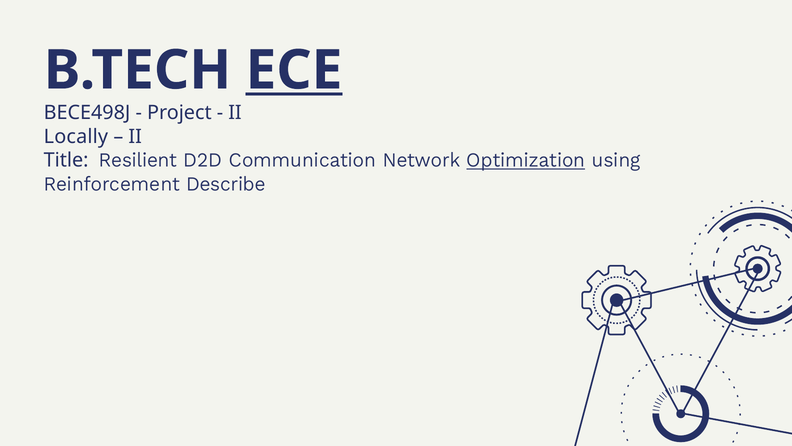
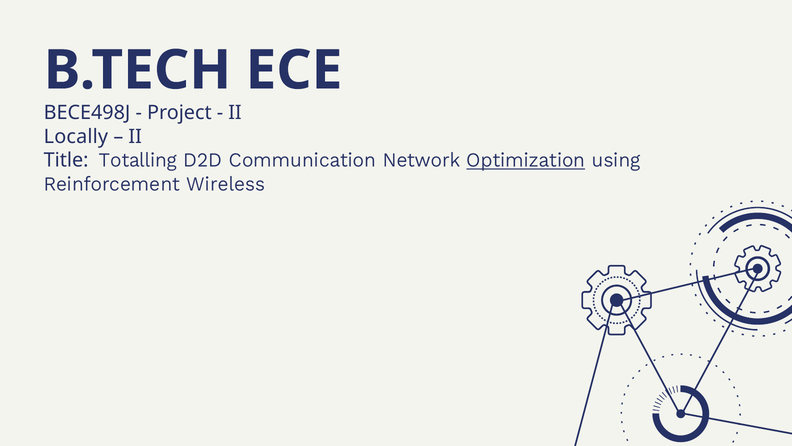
ECE underline: present -> none
Resilient: Resilient -> Totalling
Describe: Describe -> Wireless
